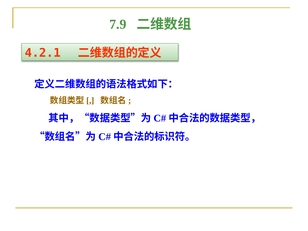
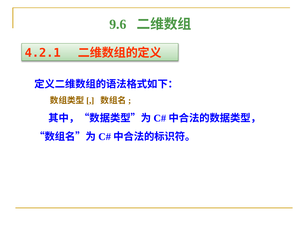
7.9: 7.9 -> 9.6
